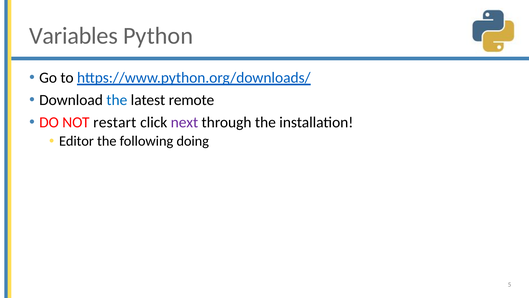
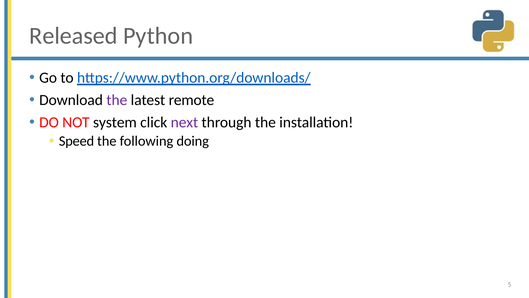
Variables: Variables -> Released
the at (117, 100) colour: blue -> purple
restart: restart -> system
Editor: Editor -> Speed
